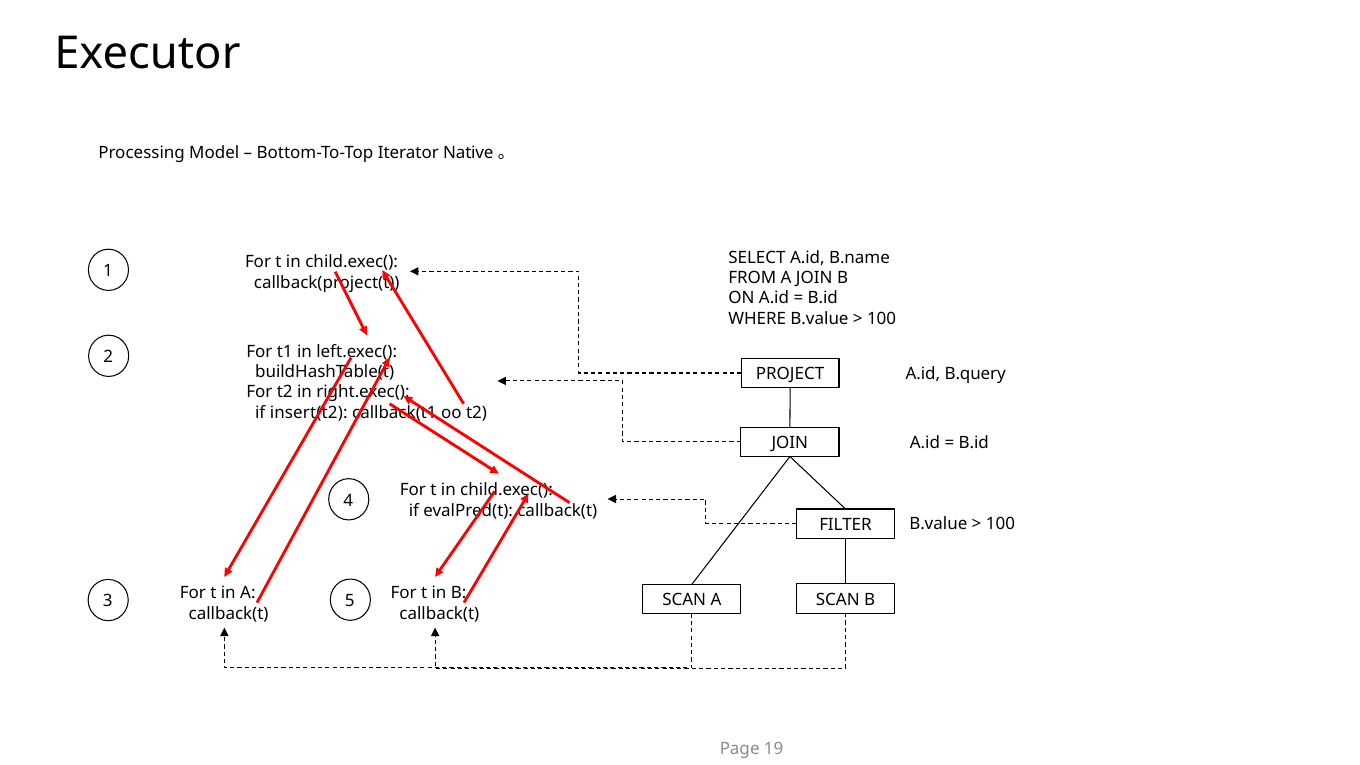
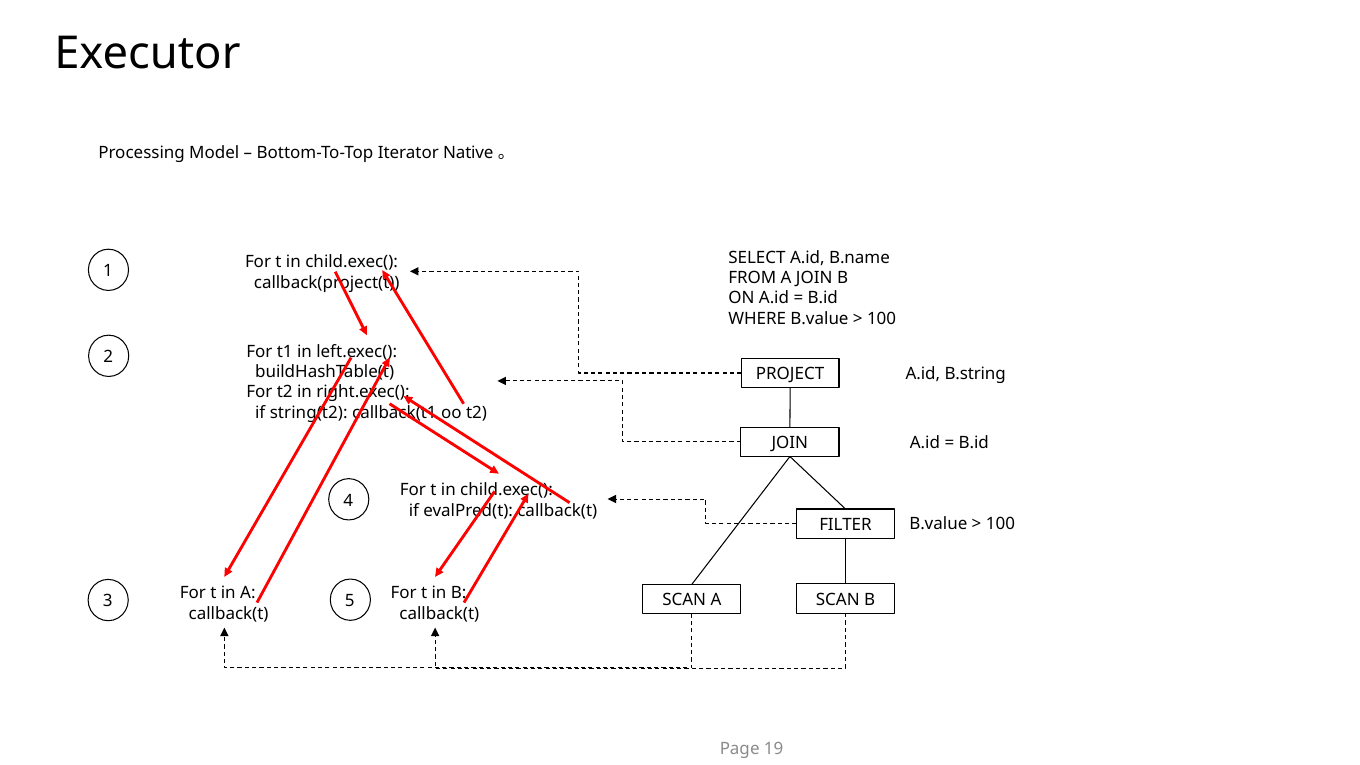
B.query: B.query -> B.string
insert(t2: insert(t2 -> string(t2
